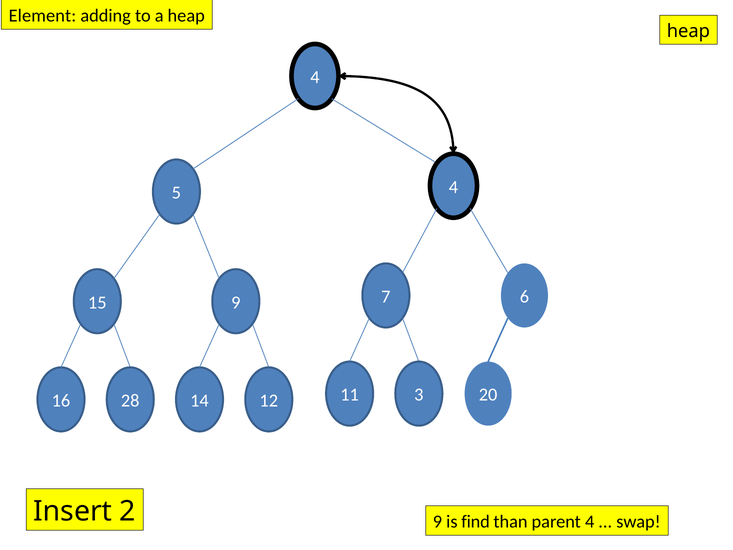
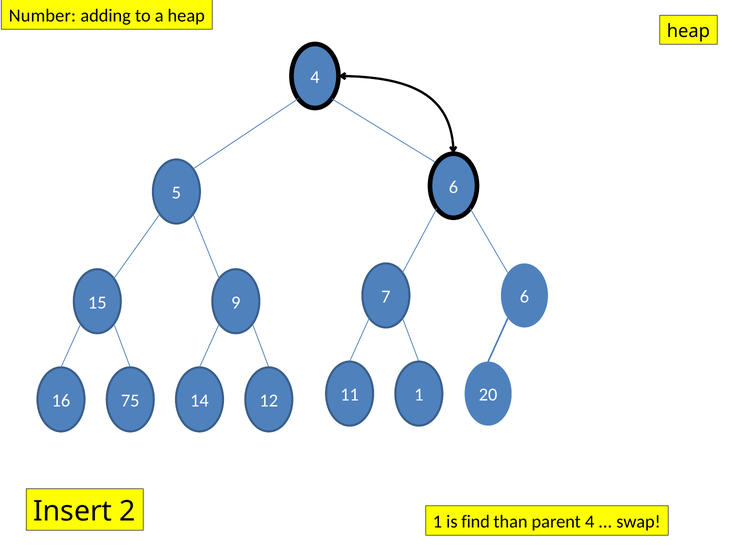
Element: Element -> Number
5 4: 4 -> 6
11 3: 3 -> 1
28: 28 -> 75
2 9: 9 -> 1
